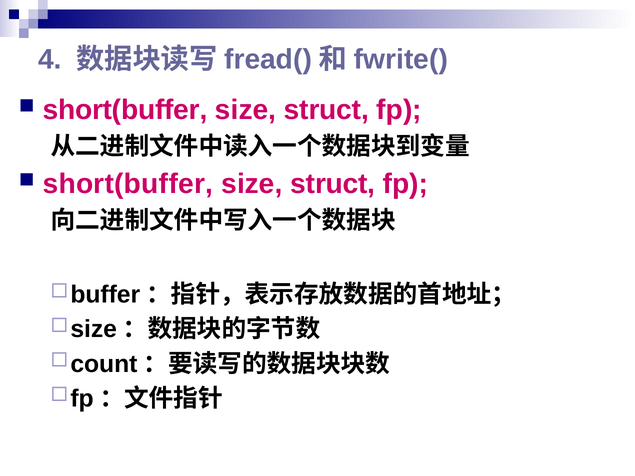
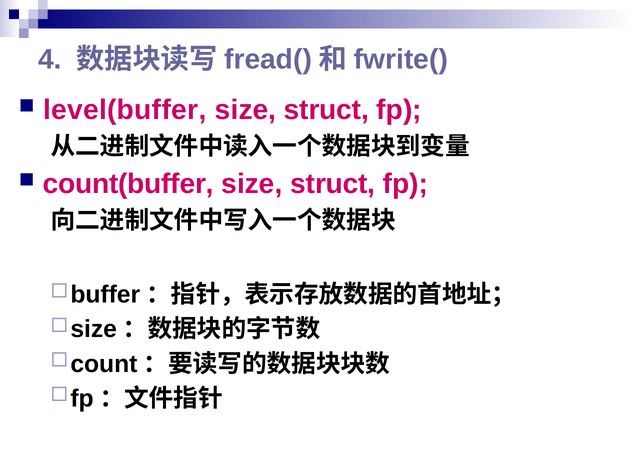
short(buffer at (125, 110): short(buffer -> level(buffer
short(buffer at (128, 184): short(buffer -> count(buffer
